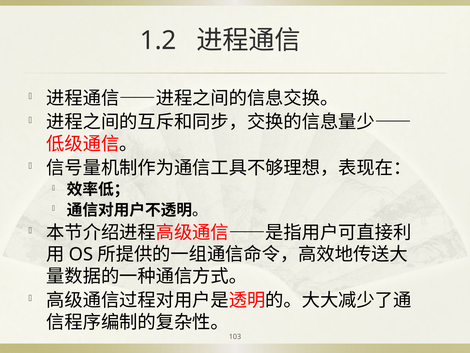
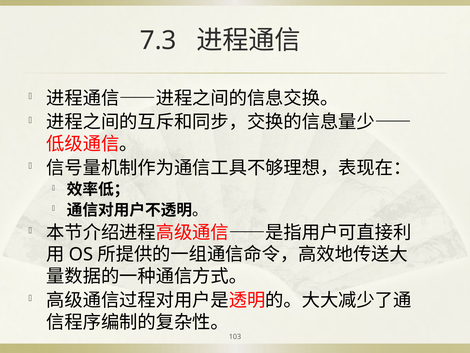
1.2: 1.2 -> 7.3
